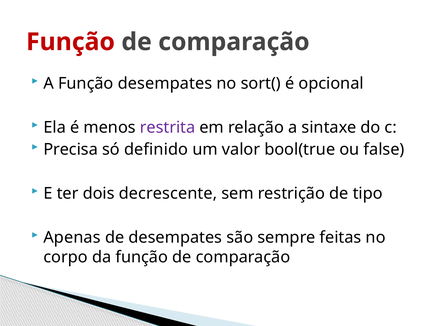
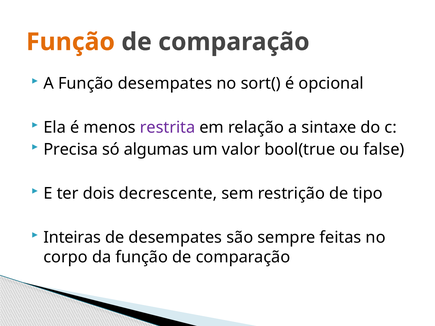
Função at (70, 42) colour: red -> orange
definido: definido -> algumas
Apenas: Apenas -> Inteiras
